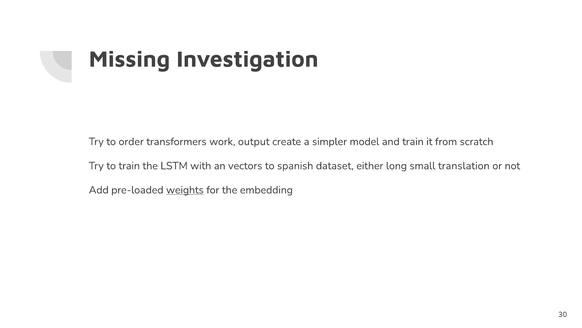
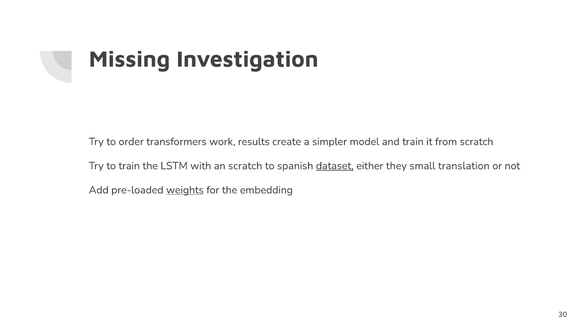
output: output -> results
an vectors: vectors -> scratch
dataset underline: none -> present
long: long -> they
